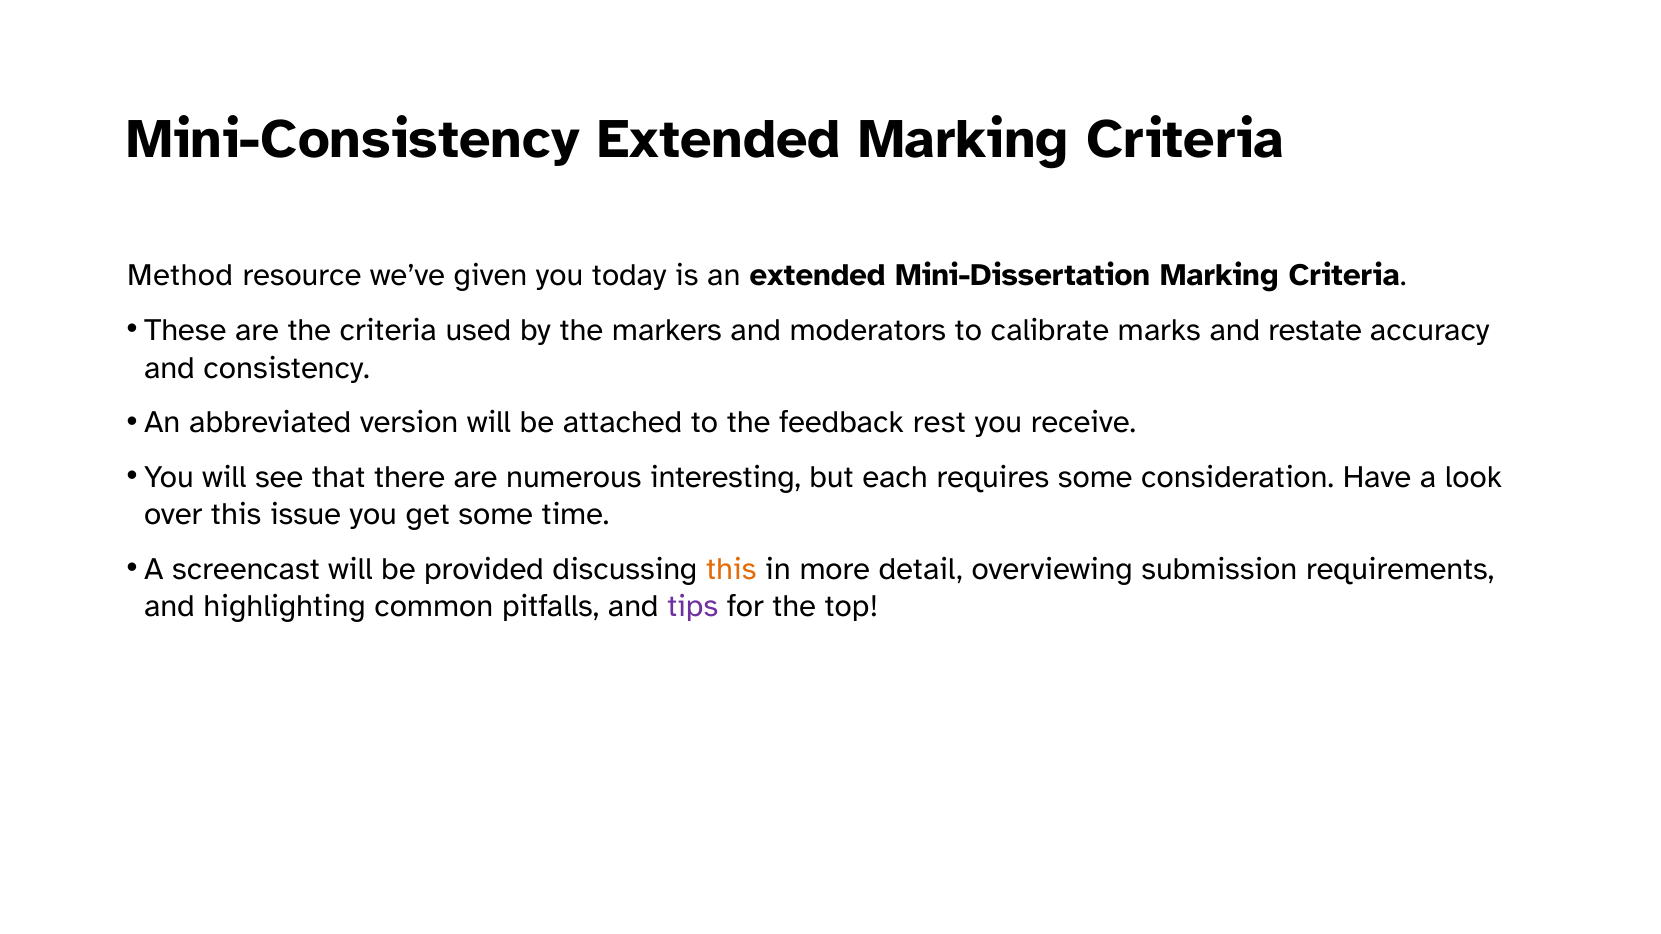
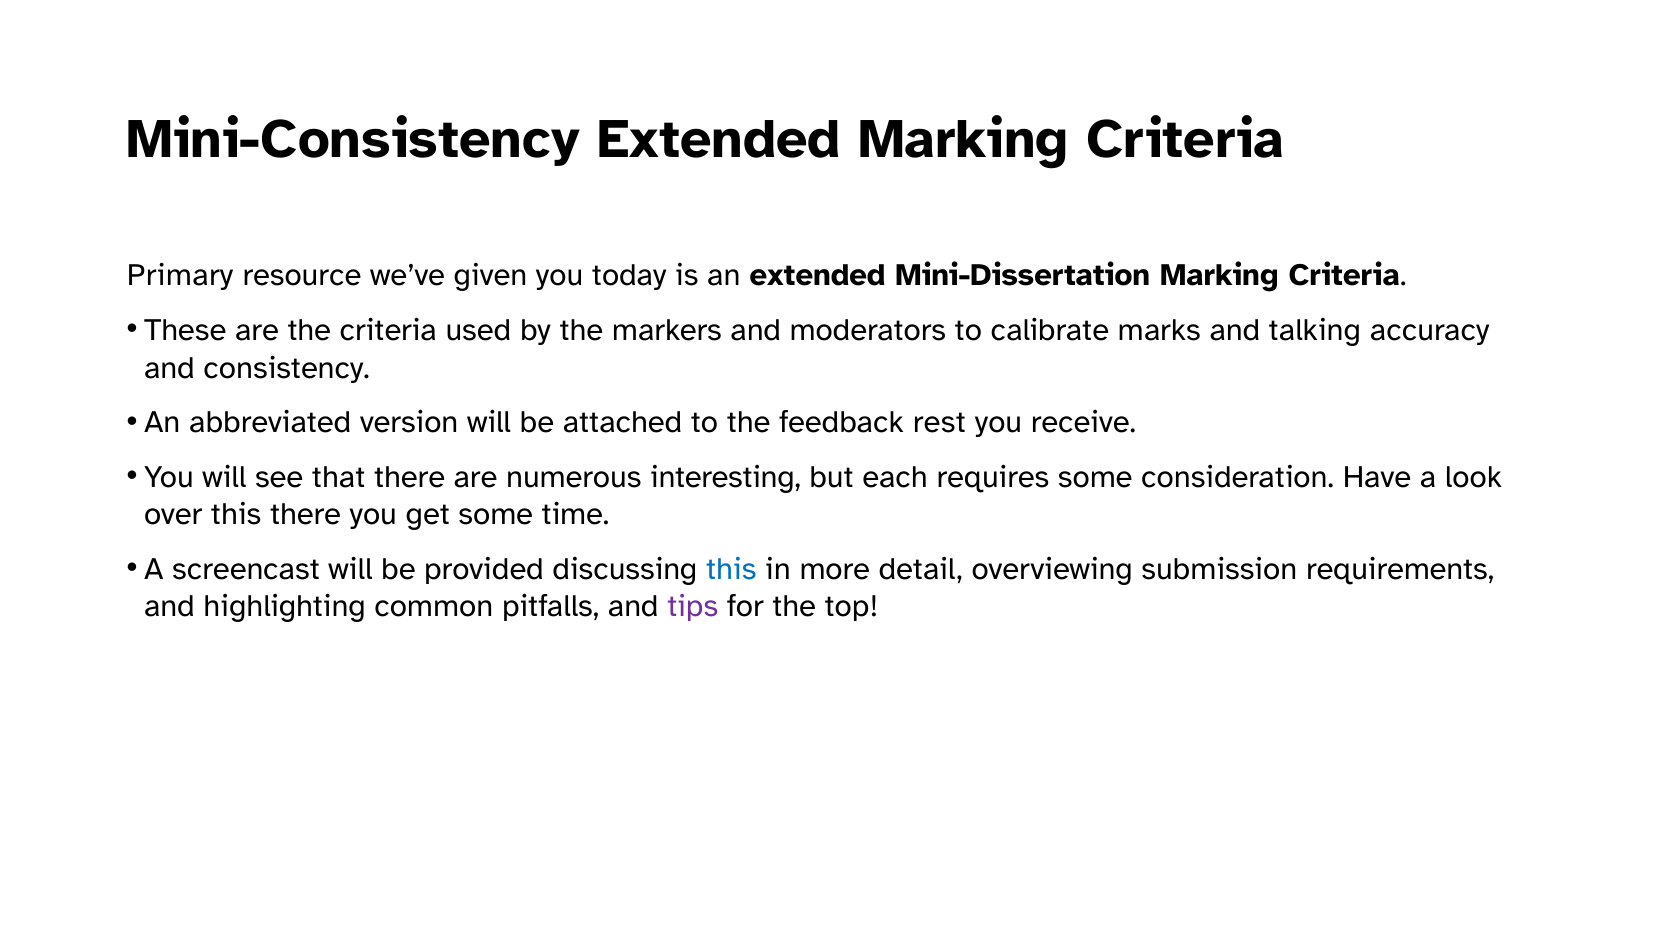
Method: Method -> Primary
restate: restate -> talking
this issue: issue -> there
this at (731, 569) colour: orange -> blue
